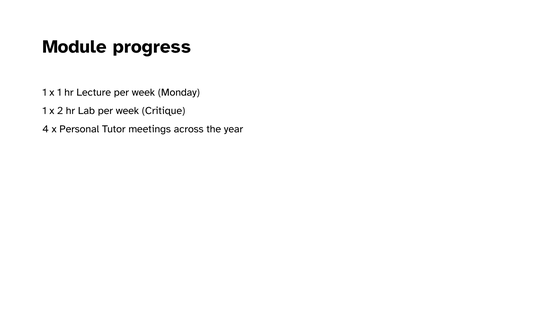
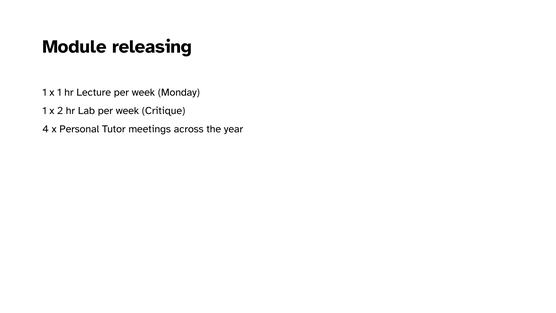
progress: progress -> releasing
